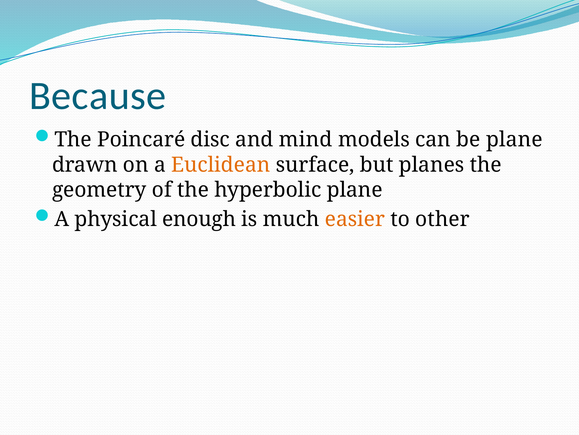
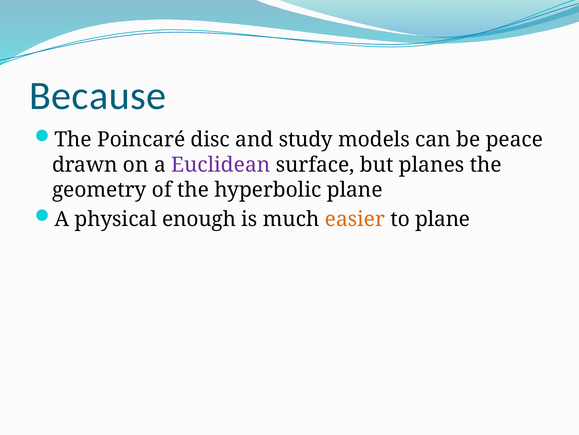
mind: mind -> study
be plane: plane -> peace
Euclidean colour: orange -> purple
to other: other -> plane
